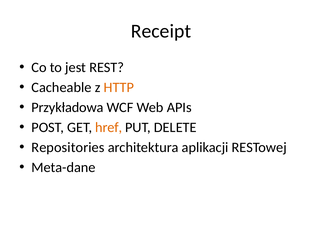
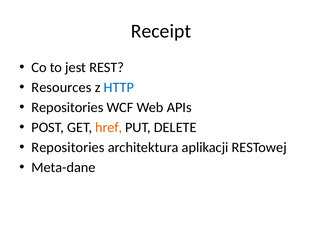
Cacheable: Cacheable -> Resources
HTTP colour: orange -> blue
Przykładowa at (67, 108): Przykładowa -> Repositories
